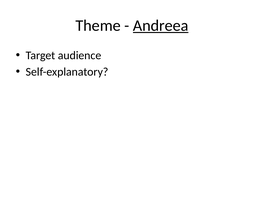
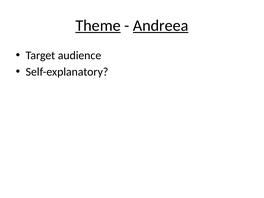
Theme underline: none -> present
